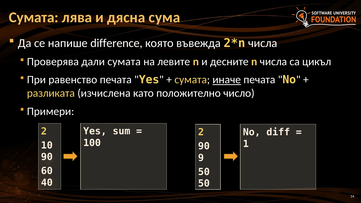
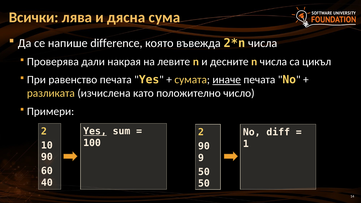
Сумата at (34, 18): Сумата -> Всички
дали сумата: сумата -> накрая
Yes at (95, 131) underline: none -> present
